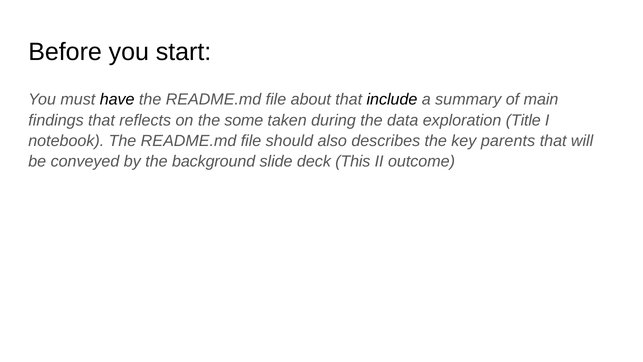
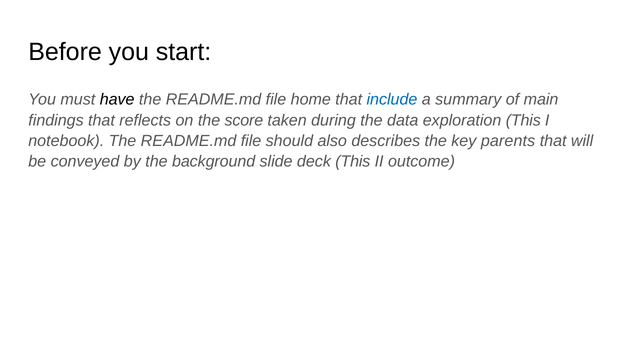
about: about -> home
include colour: black -> blue
some: some -> score
exploration Title: Title -> This
